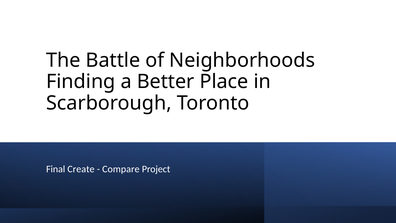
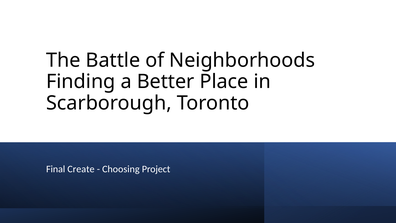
Compare: Compare -> Choosing
